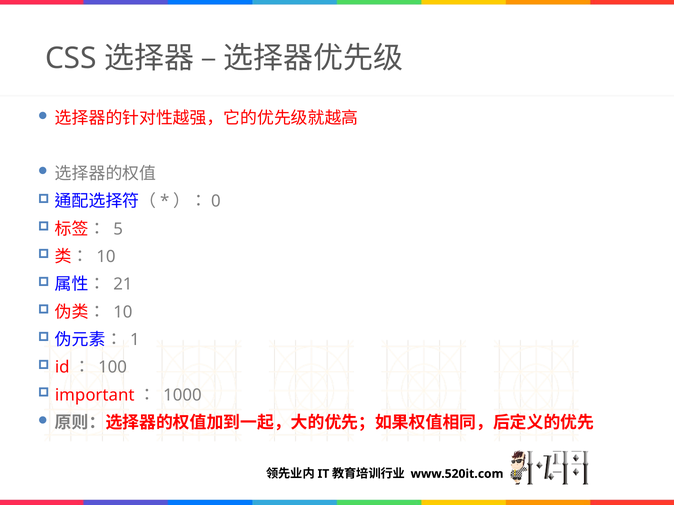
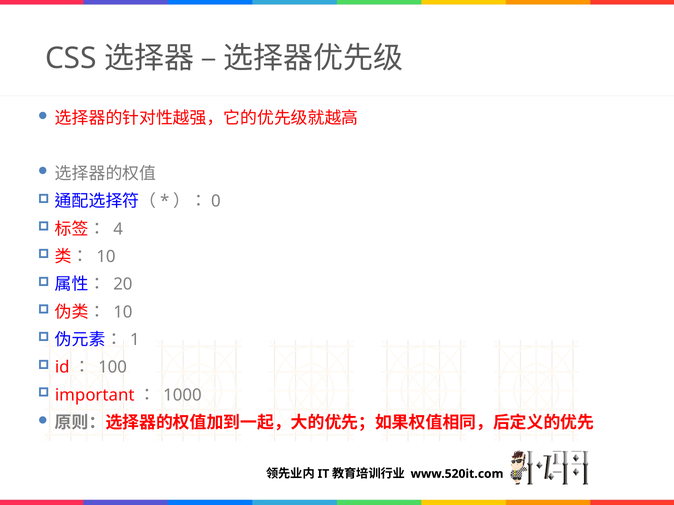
5: 5 -> 4
21: 21 -> 20
